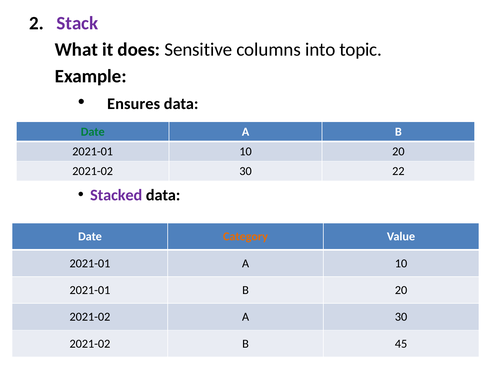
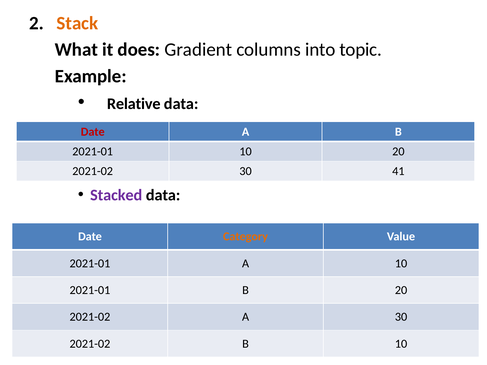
Stack colour: purple -> orange
Sensitive: Sensitive -> Gradient
Ensures: Ensures -> Relative
Date at (93, 132) colour: green -> red
22: 22 -> 41
B 45: 45 -> 10
